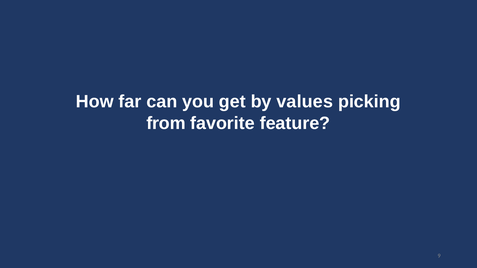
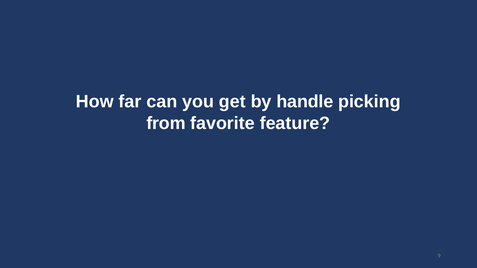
values: values -> handle
